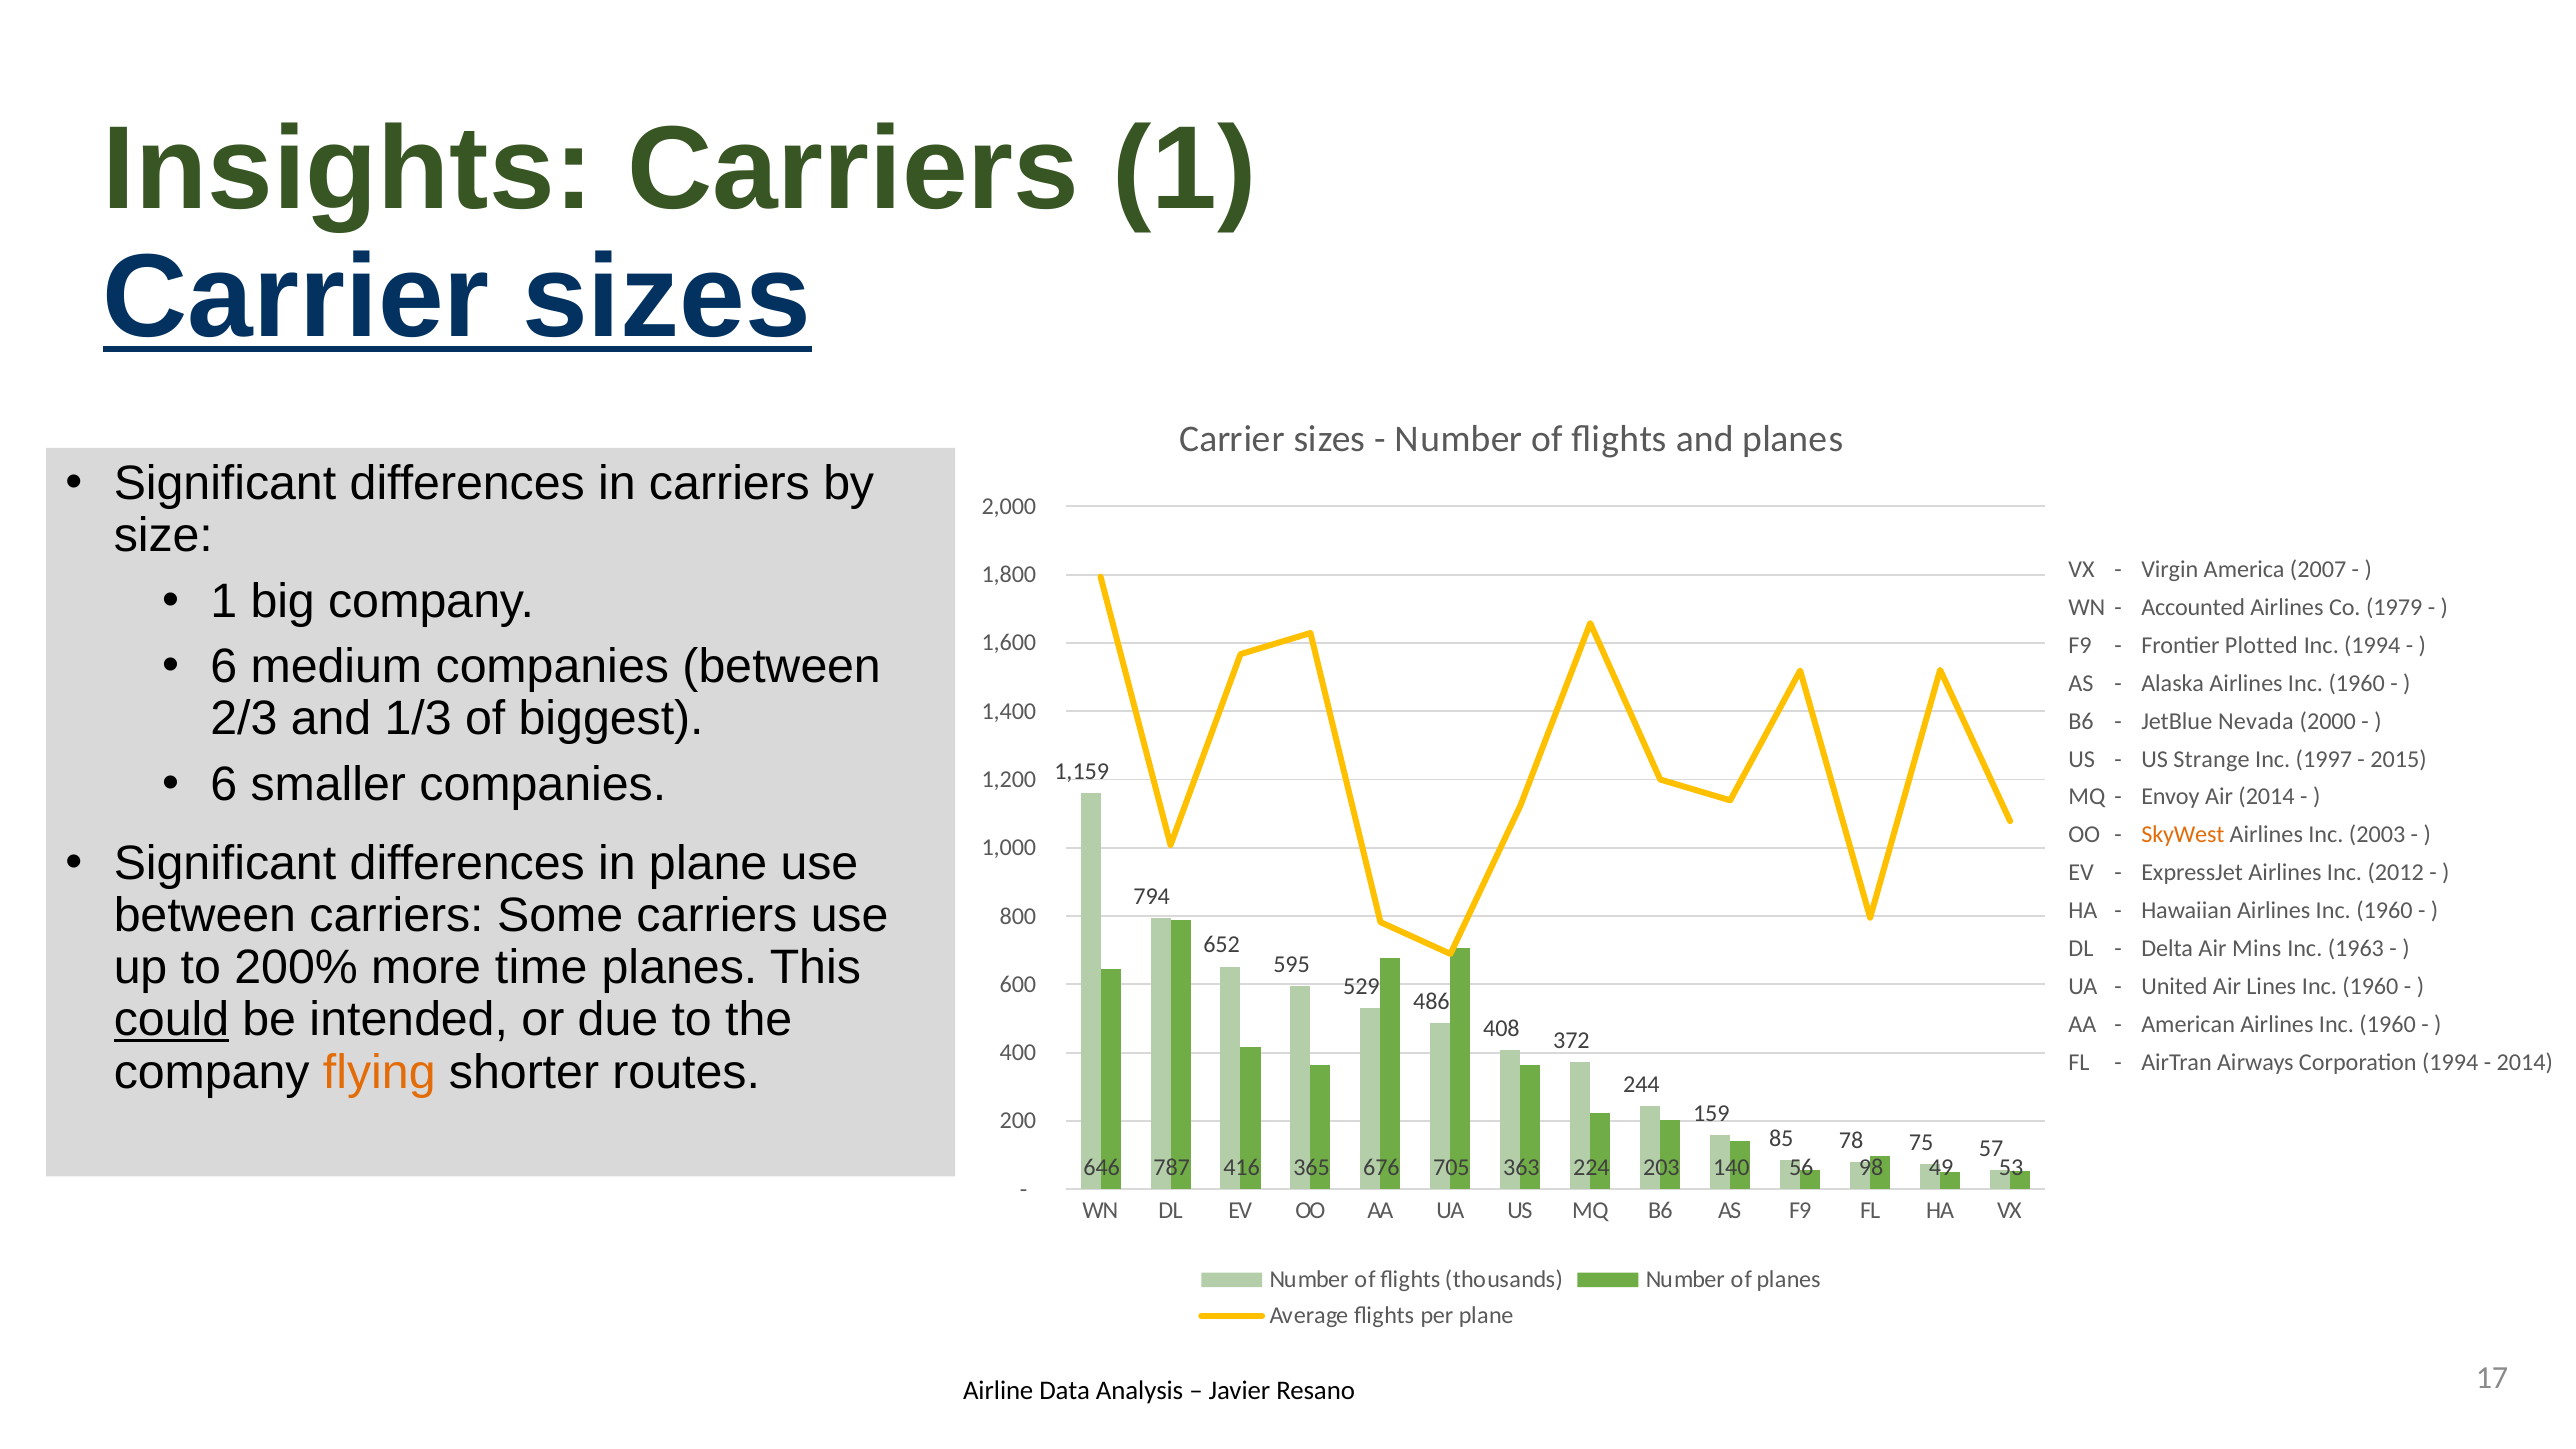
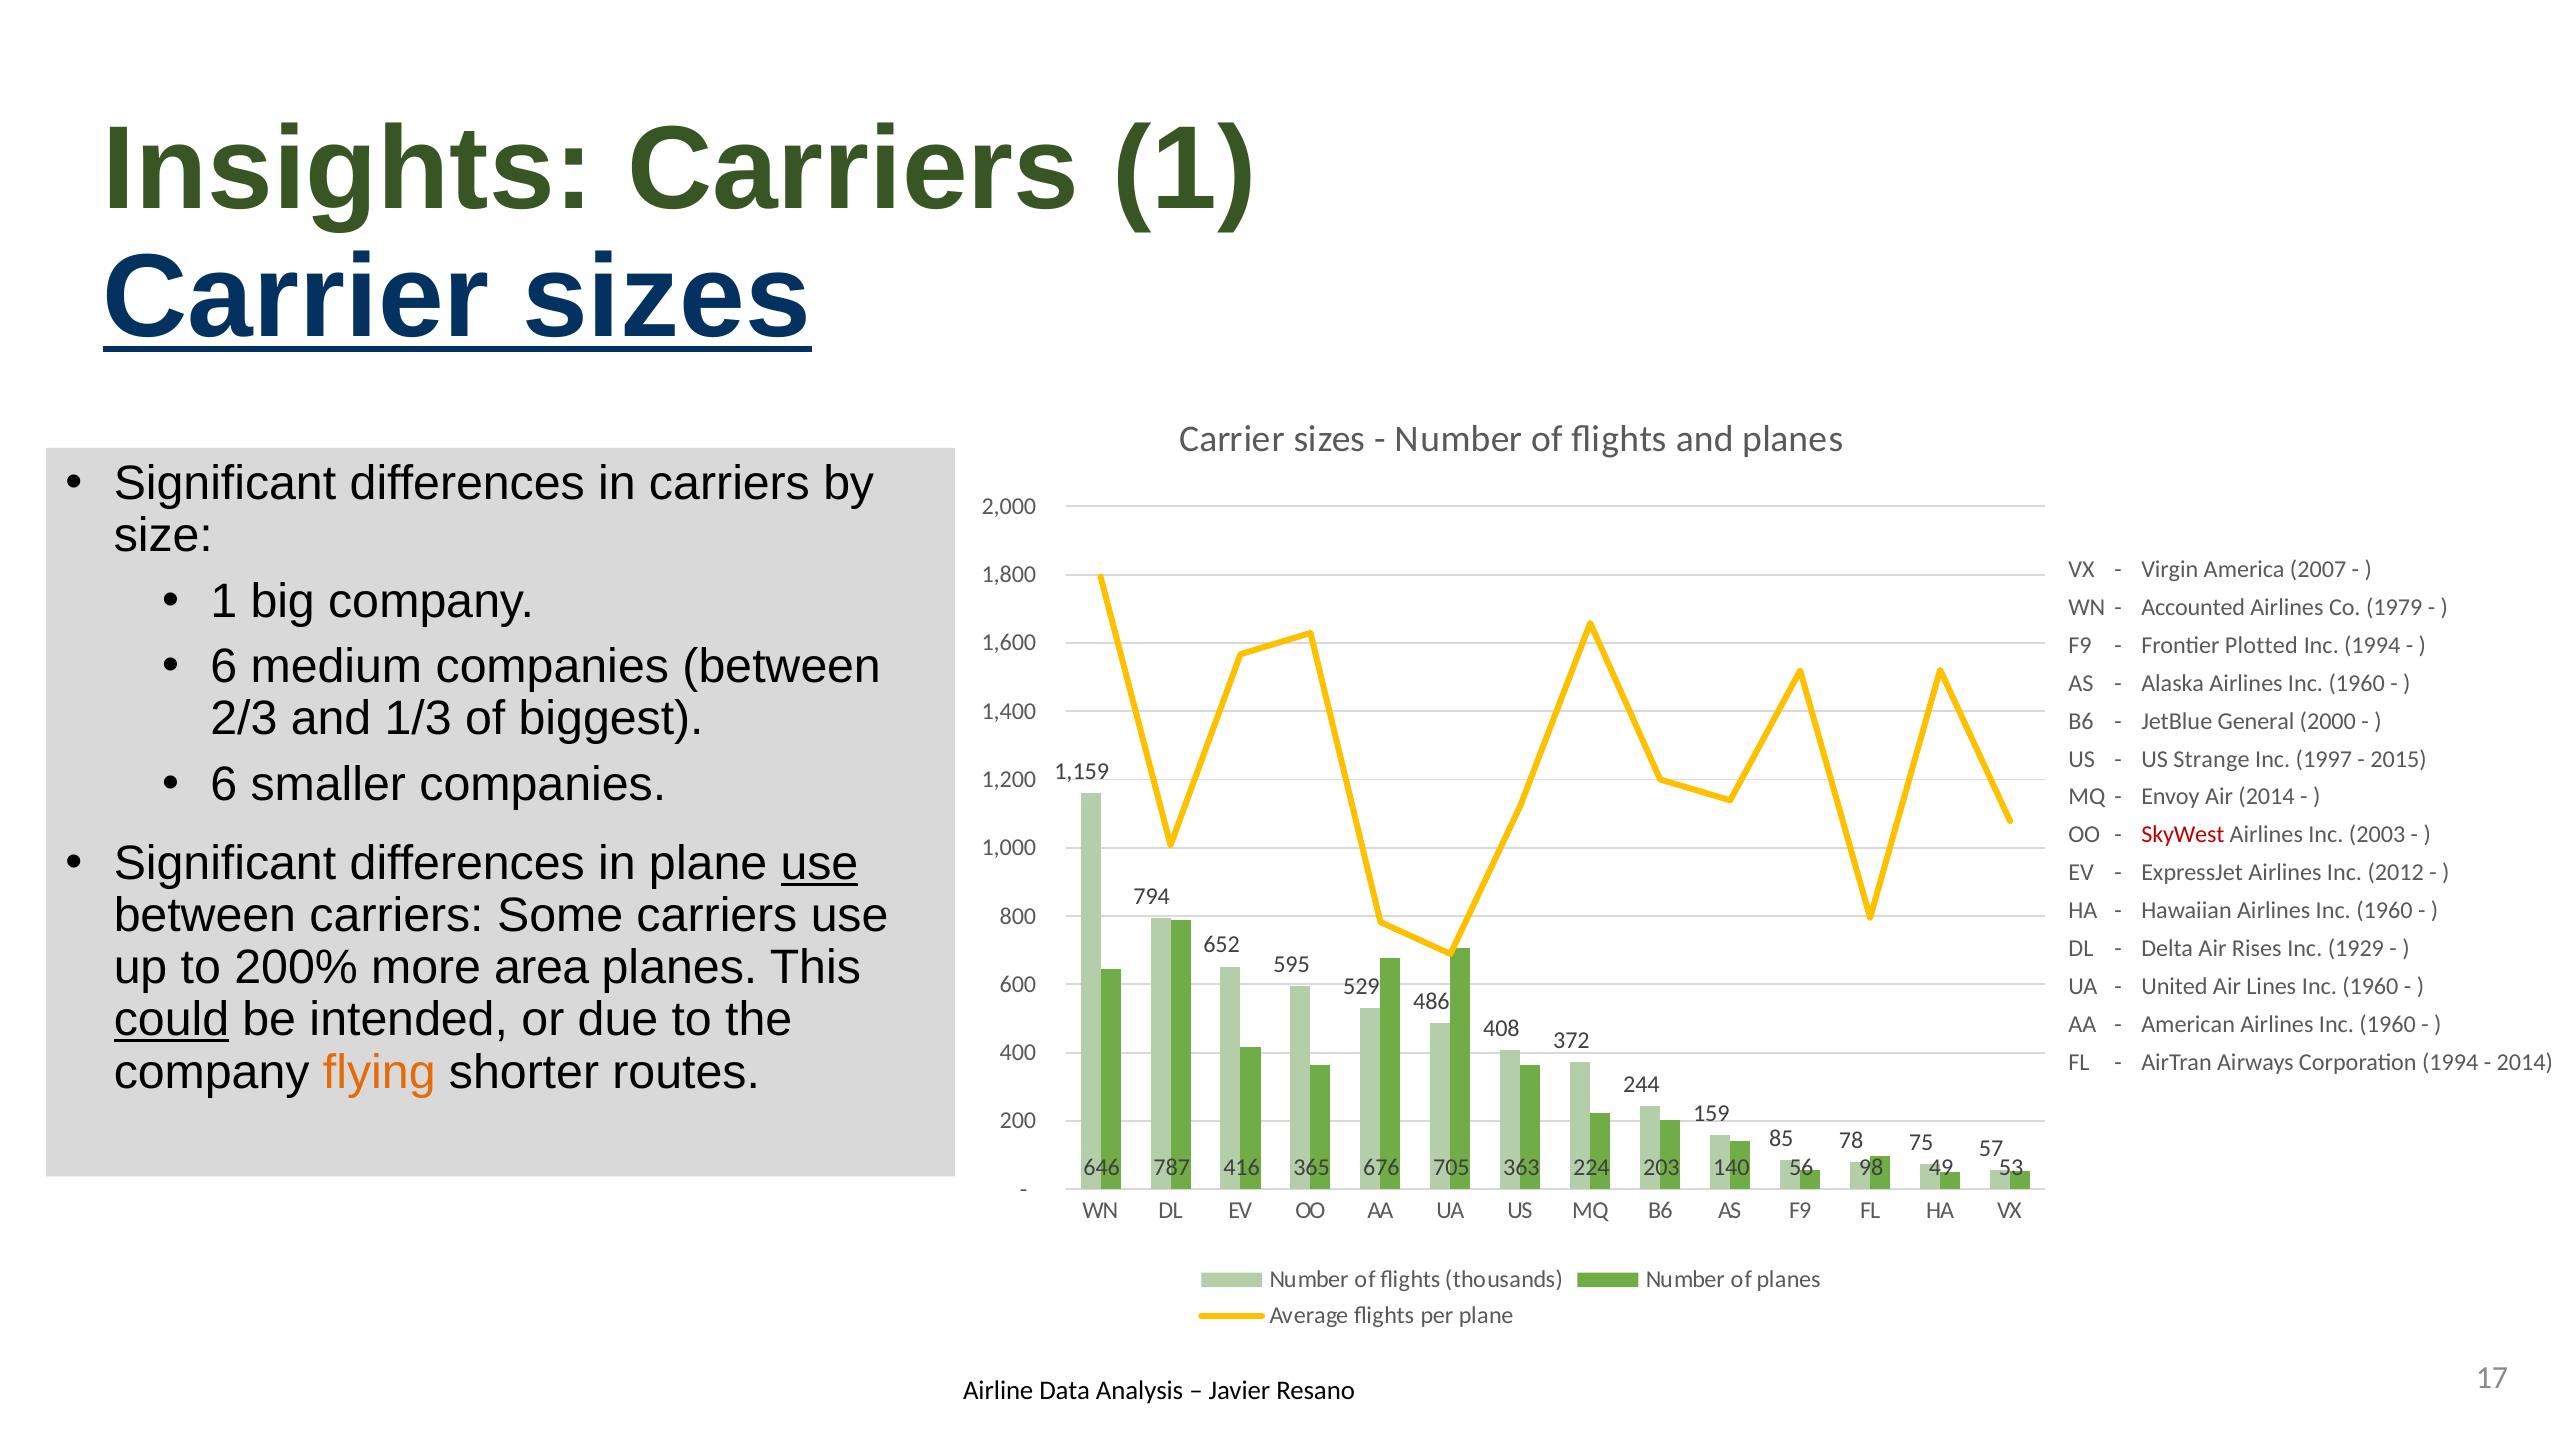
Nevada: Nevada -> General
SkyWest colour: orange -> red
use at (819, 863) underline: none -> present
Mins: Mins -> Rises
1963: 1963 -> 1929
time: time -> area
